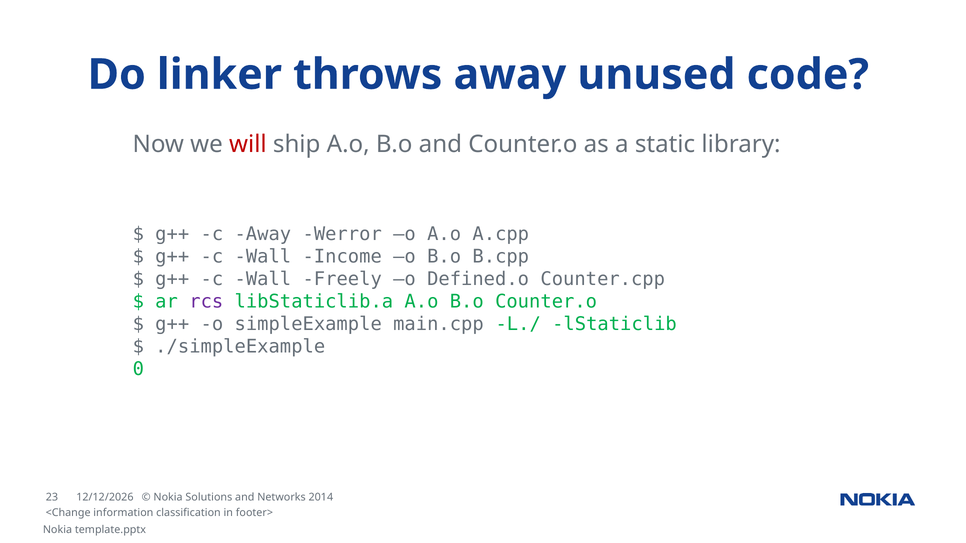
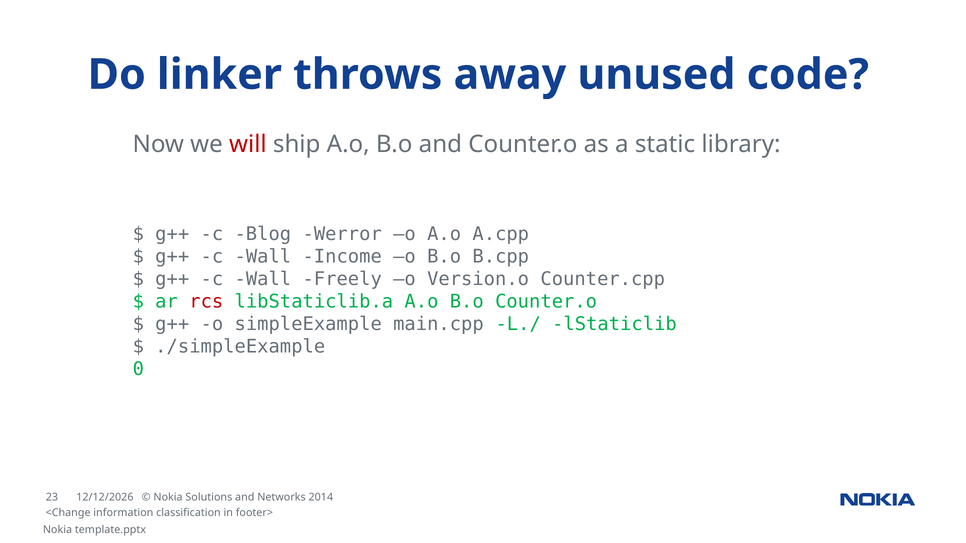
c Away: Away -> Blog
Defined.o: Defined.o -> Version.o
rcs colour: purple -> red
